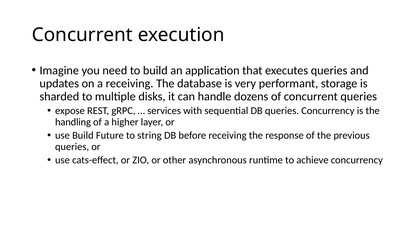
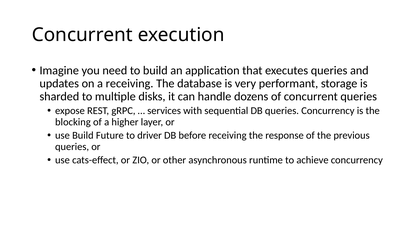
handling: handling -> blocking
string: string -> driver
